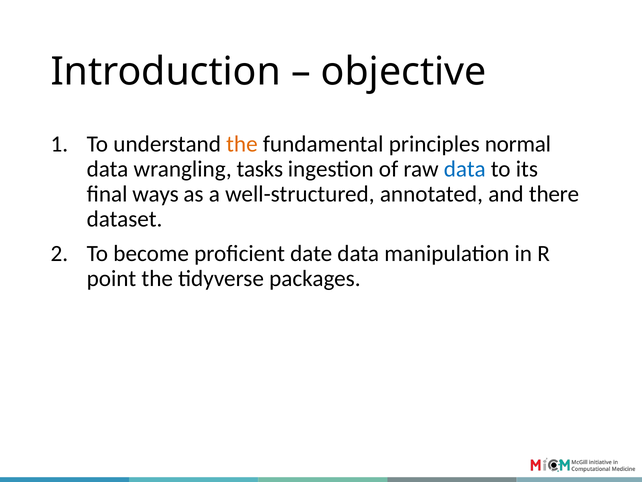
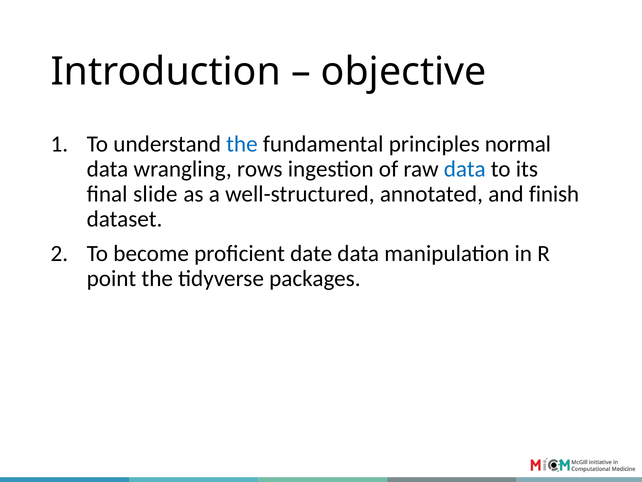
the at (242, 144) colour: orange -> blue
tasks: tasks -> rows
ways: ways -> slide
there: there -> finish
